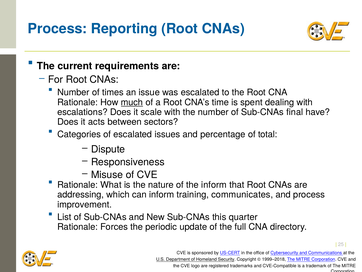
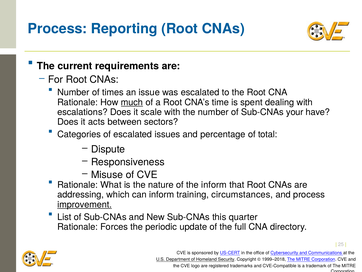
final: final -> your
communicates: communicates -> circumstances
improvement underline: none -> present
